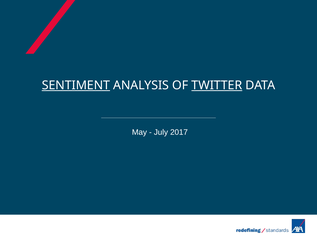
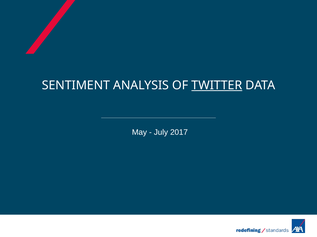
SENTIMENT underline: present -> none
